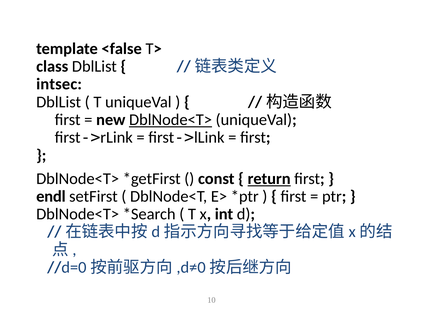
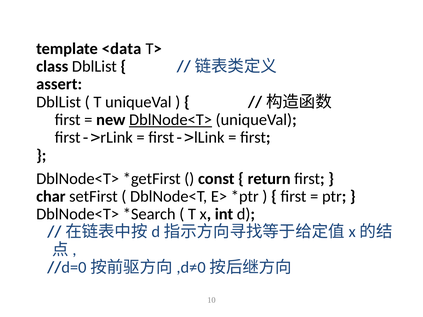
<false: <false -> <data
intsec: intsec -> assert
return underline: present -> none
endl: endl -> char
